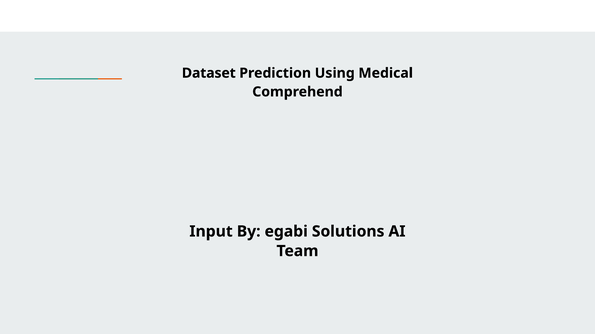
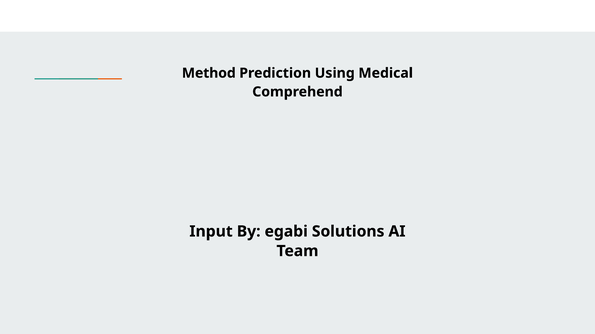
Dataset: Dataset -> Method
